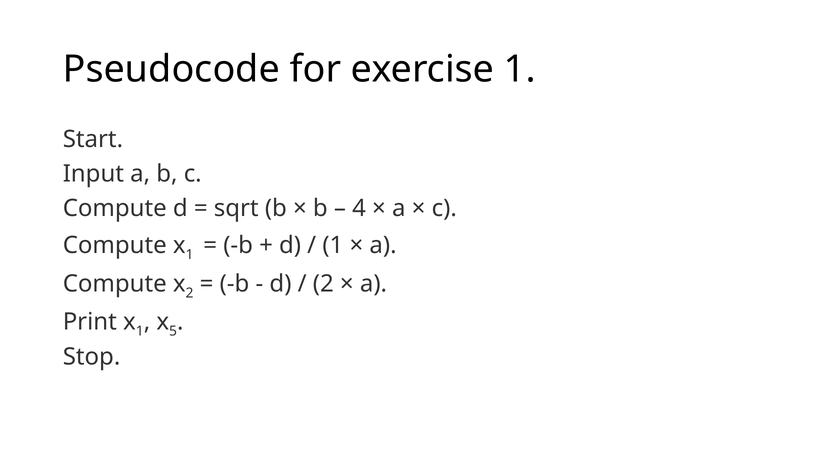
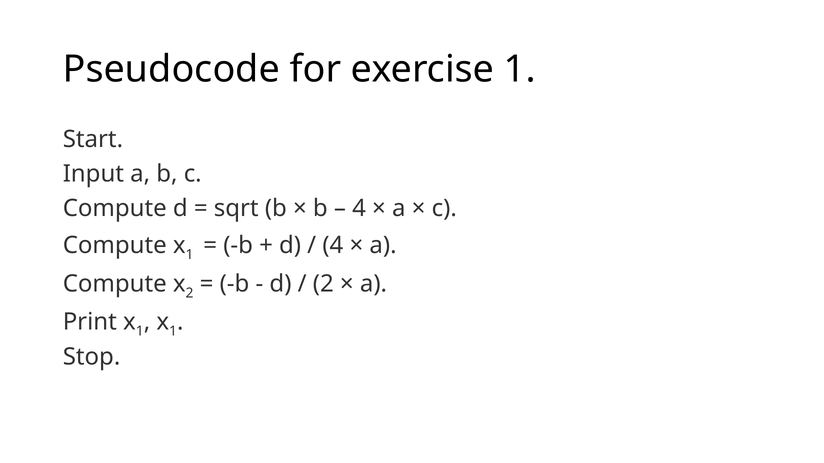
1 at (333, 246): 1 -> 4
5 at (173, 331): 5 -> 1
